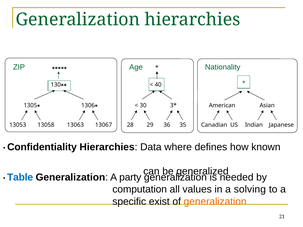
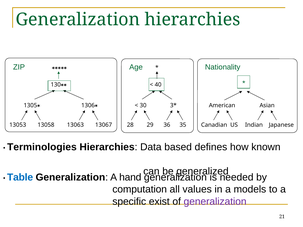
Confidentiality: Confidentiality -> Terminologies
where: where -> based
party: party -> hand
solving: solving -> models
generalization at (215, 202) colour: orange -> purple
